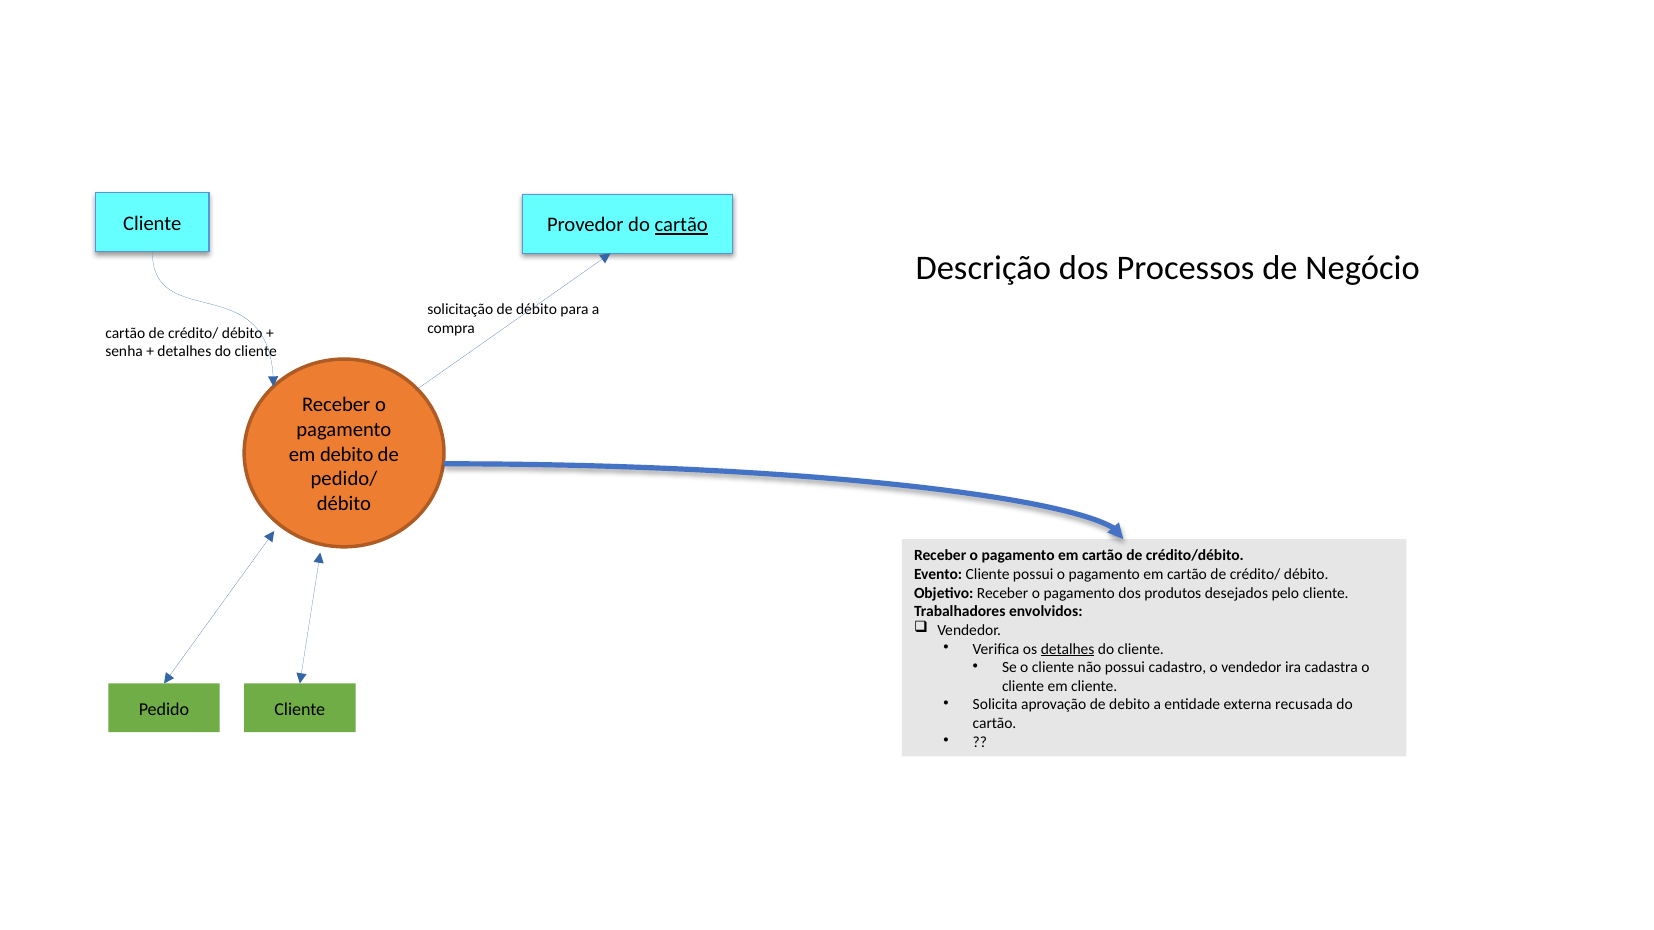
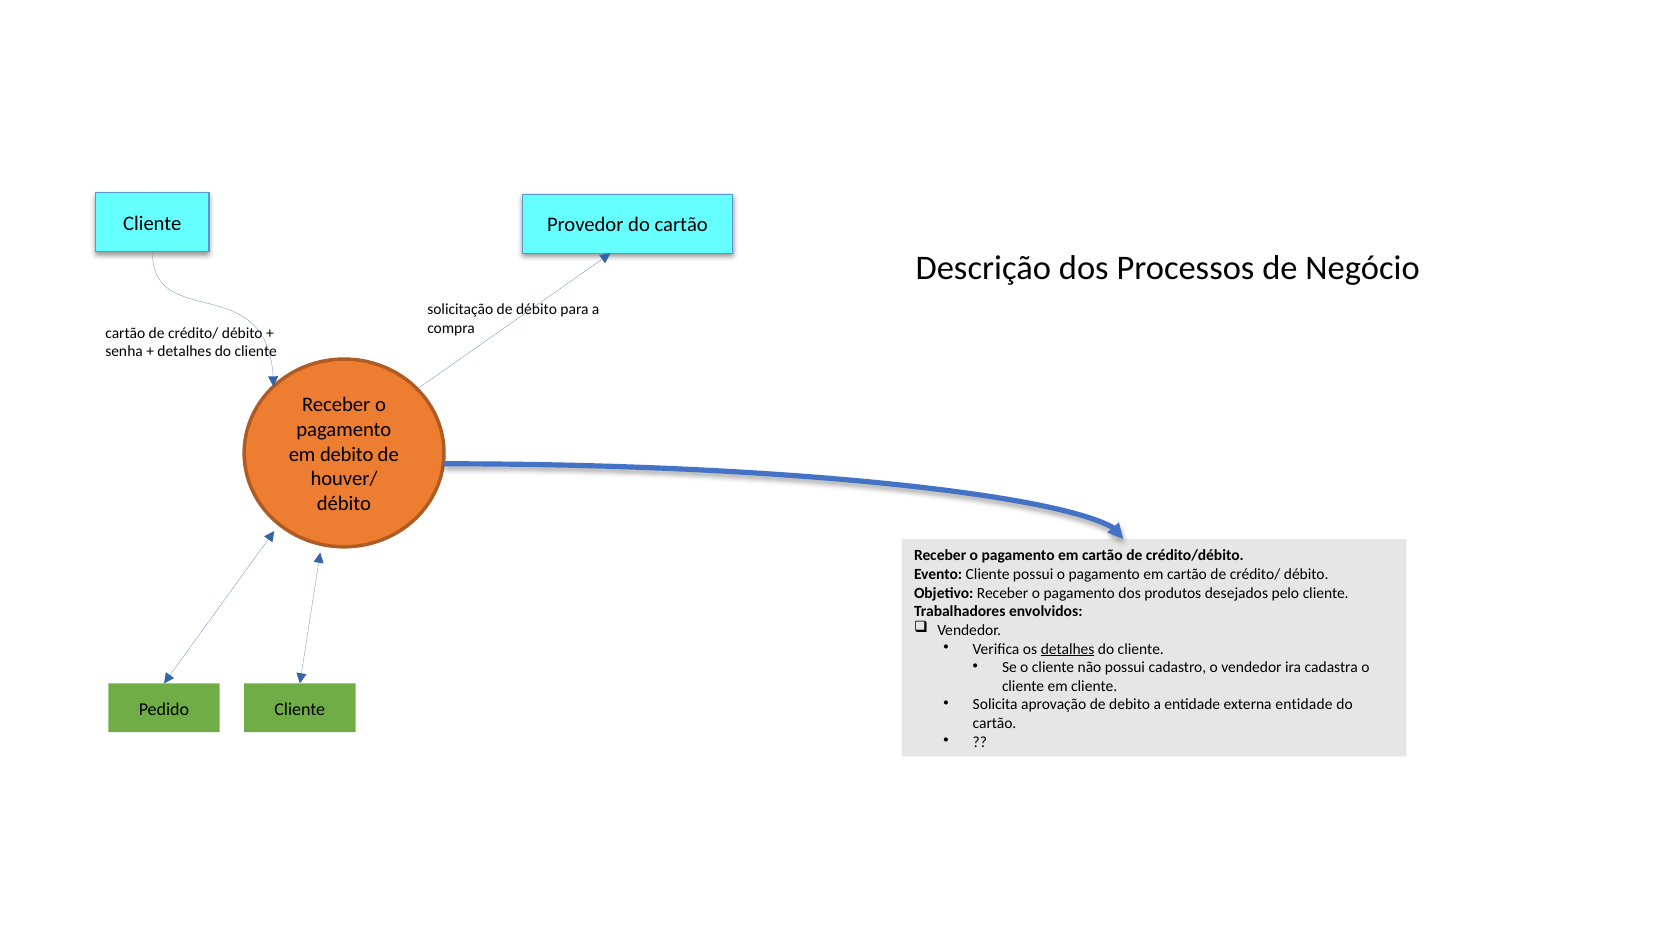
cartão at (681, 225) underline: present -> none
pedido/: pedido/ -> houver/
externa recusada: recusada -> entidade
